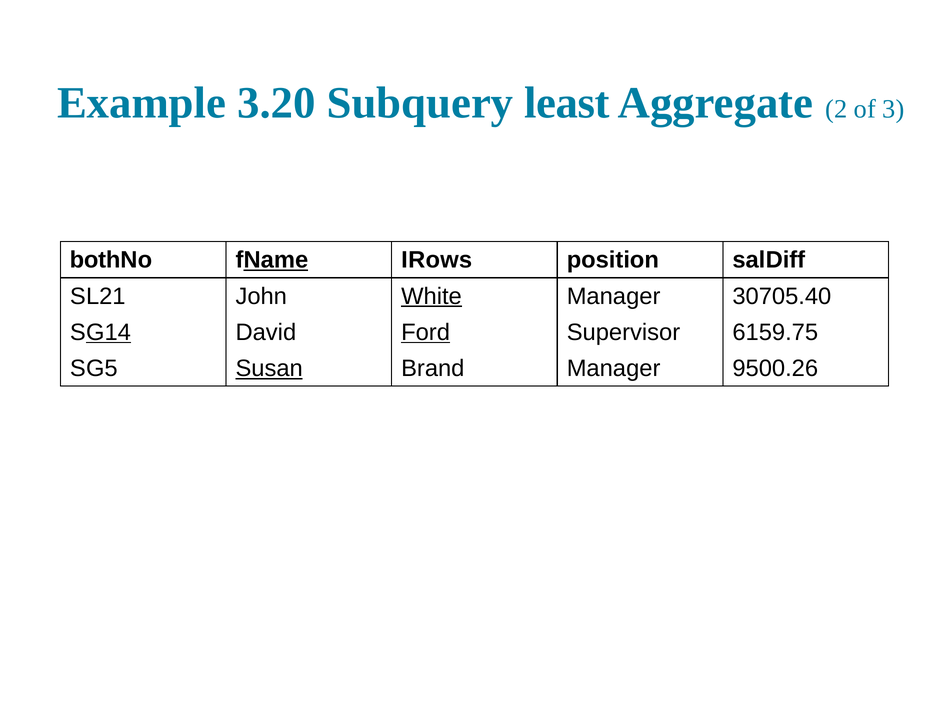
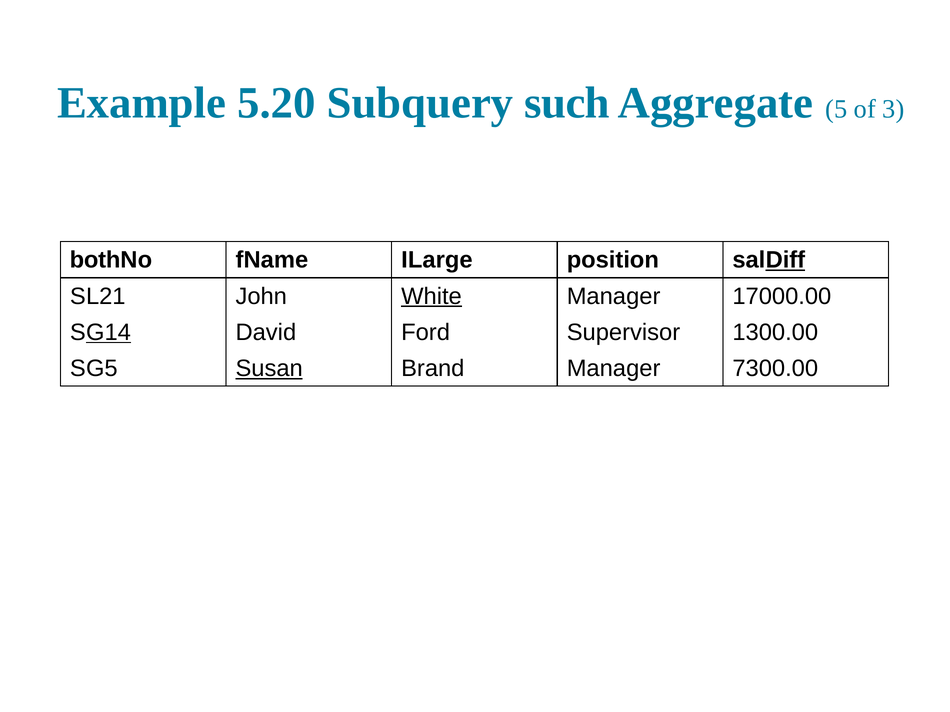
3.20: 3.20 -> 5.20
least: least -> such
2: 2 -> 5
Name underline: present -> none
Rows: Rows -> Large
Diff underline: none -> present
30705.40: 30705.40 -> 17000.00
Ford underline: present -> none
6159.75: 6159.75 -> 1300.00
9500.26: 9500.26 -> 7300.00
